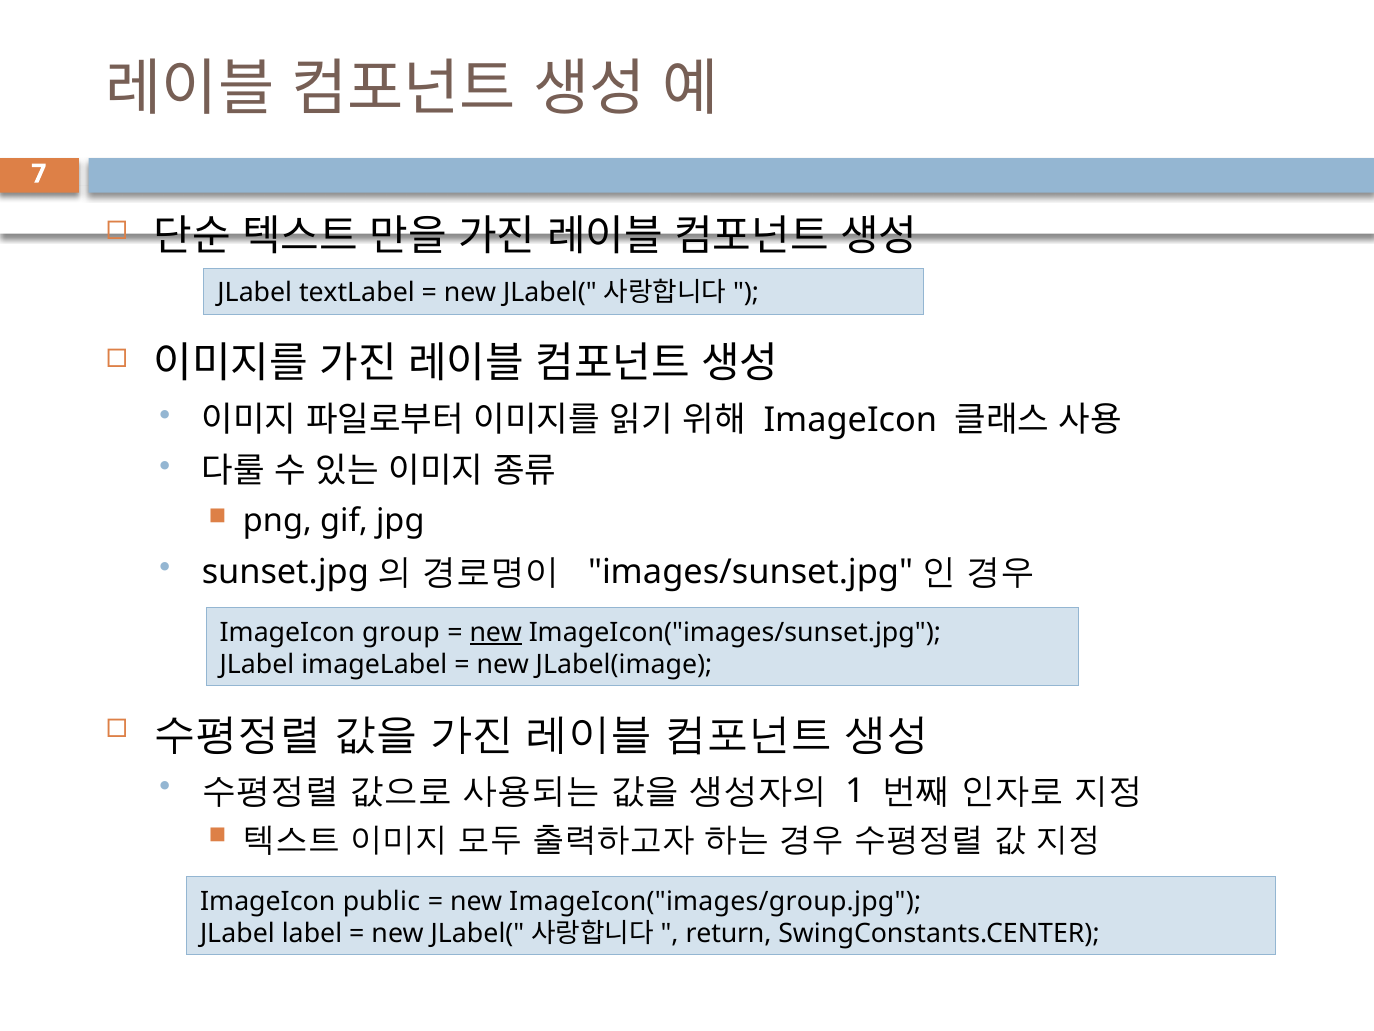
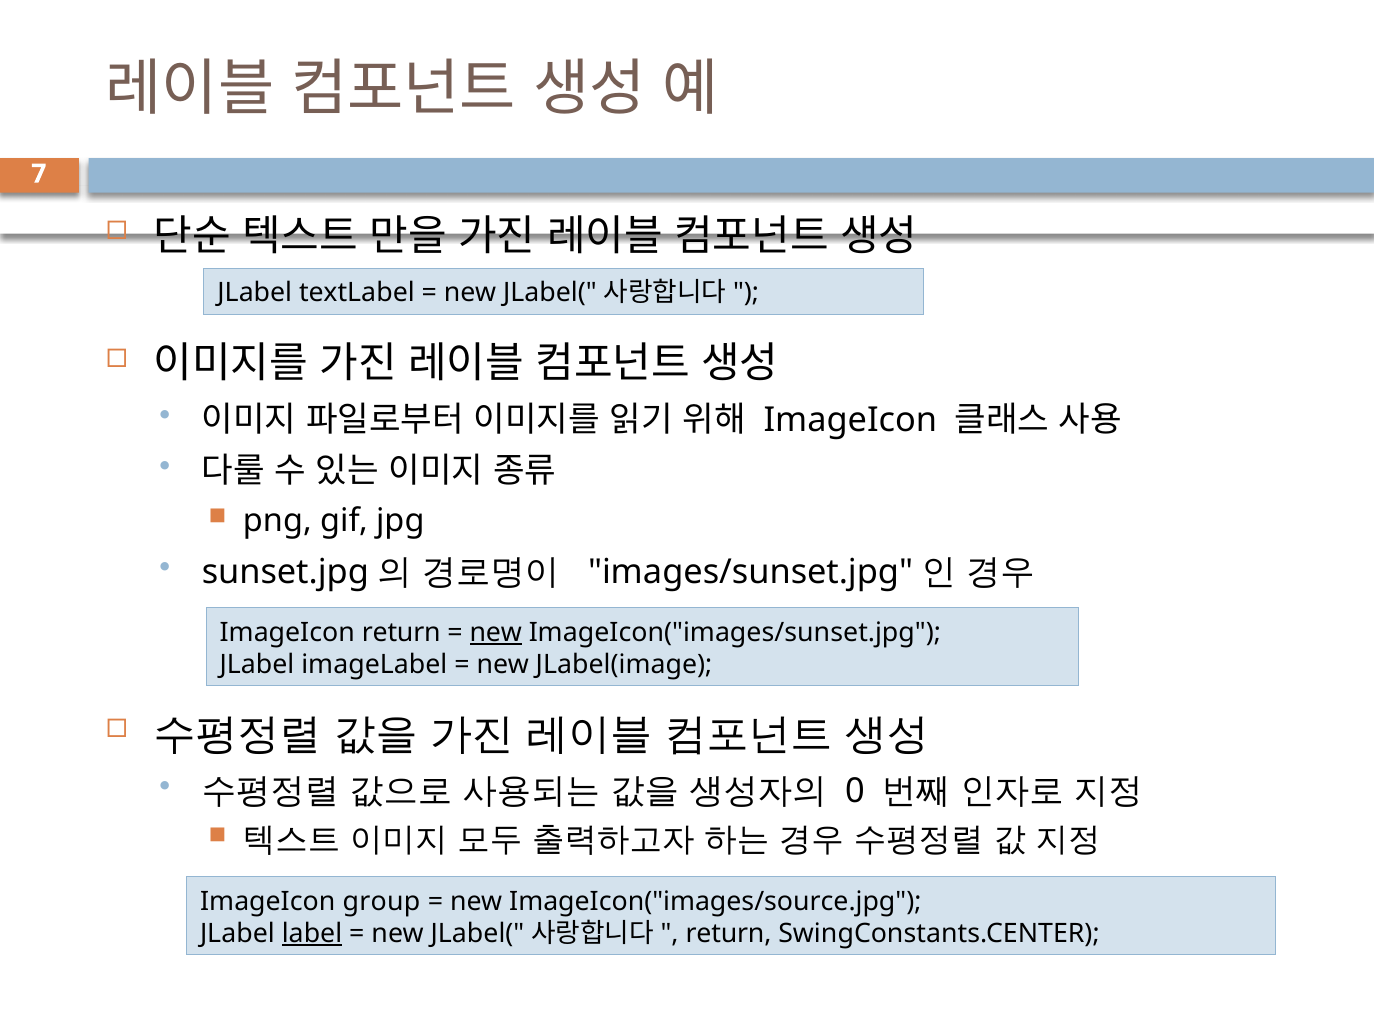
ImageIcon group: group -> return
1: 1 -> 0
public: public -> group
ImageIcon("images/group.jpg: ImageIcon("images/group.jpg -> ImageIcon("images/source.jpg
label underline: none -> present
